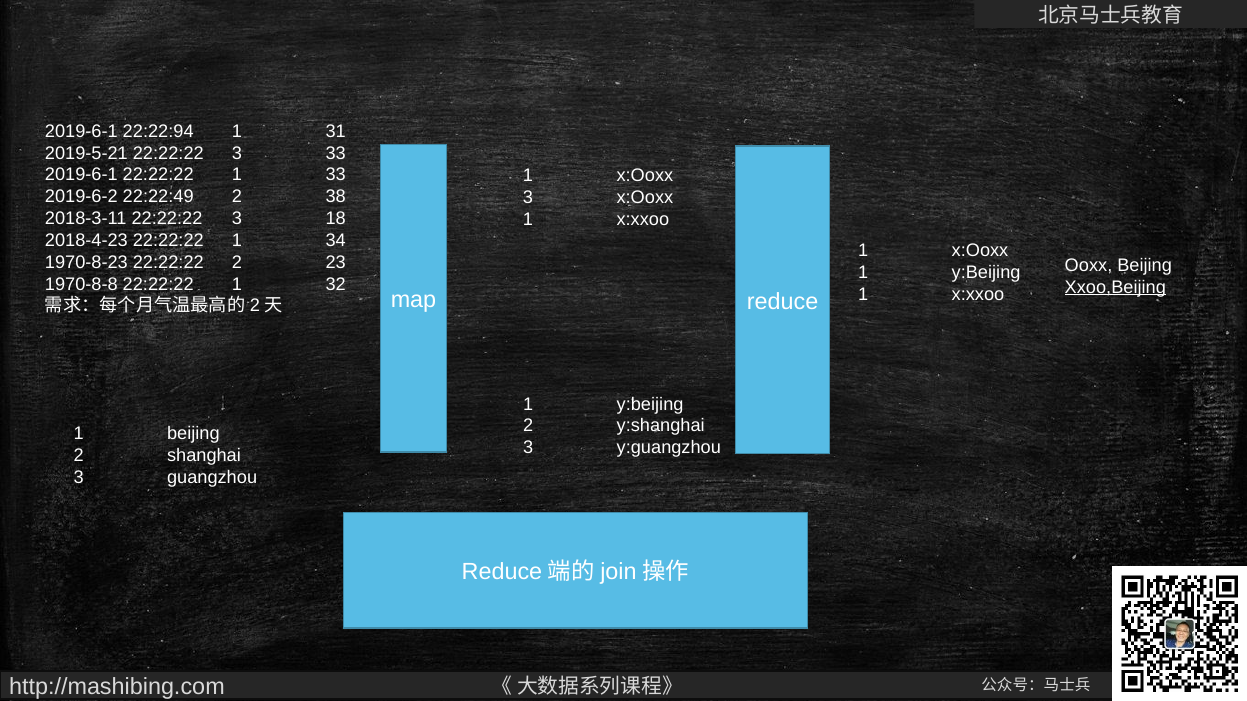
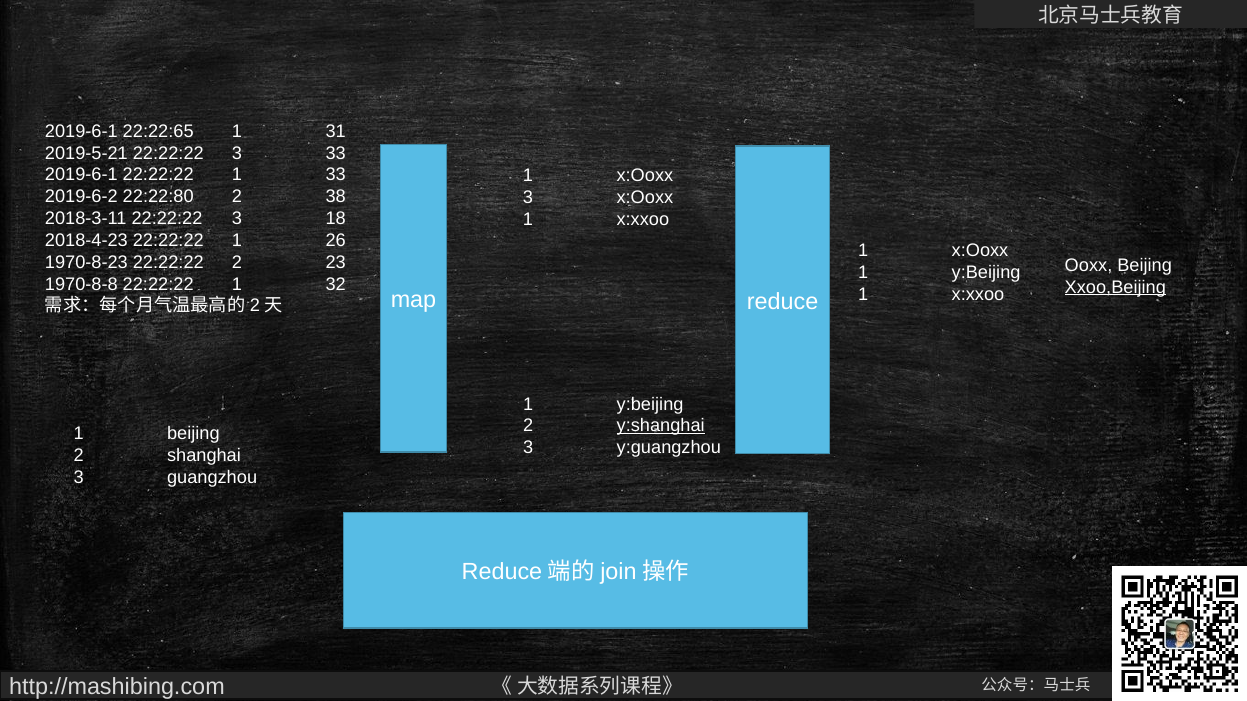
22:22:94: 22:22:94 -> 22:22:65
22:22:49: 22:22:49 -> 22:22:80
34: 34 -> 26
y:shanghai underline: none -> present
